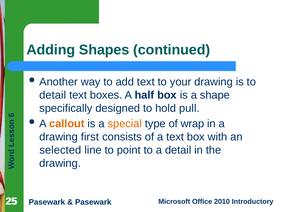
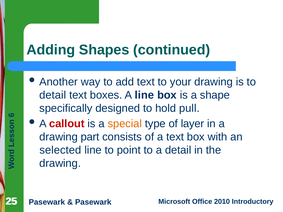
A half: half -> line
callout colour: orange -> red
wrap: wrap -> layer
first: first -> part
